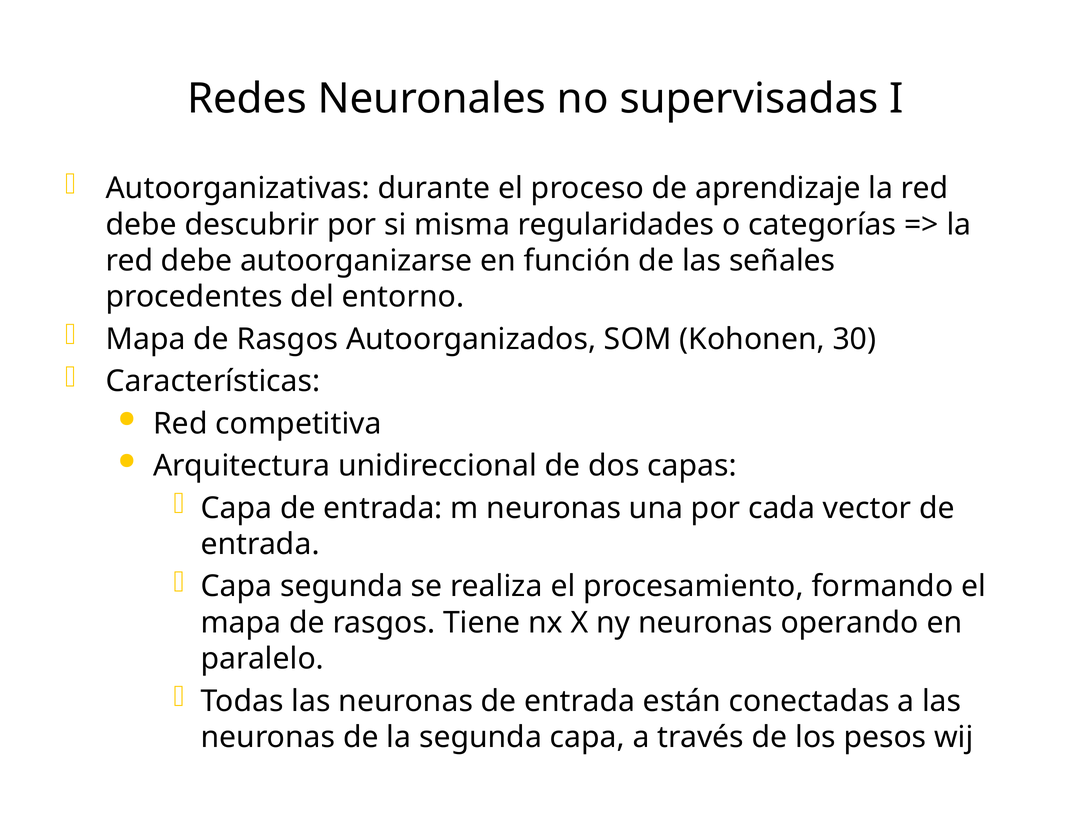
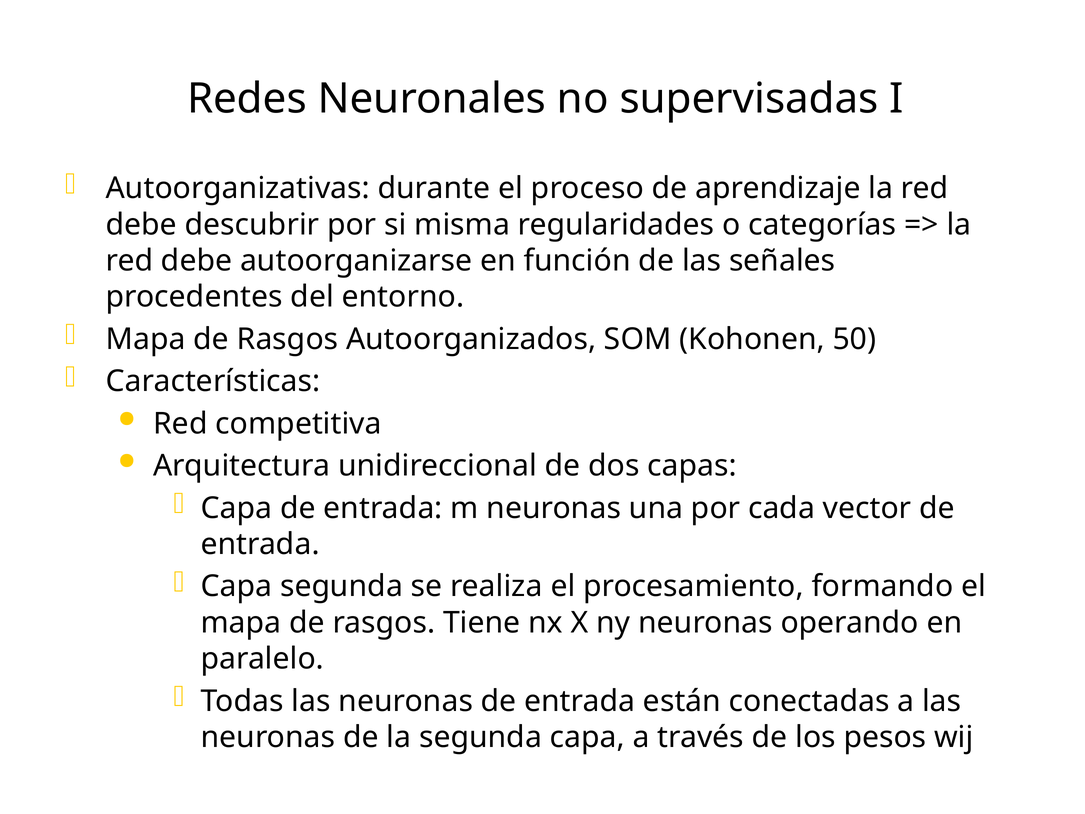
30: 30 -> 50
